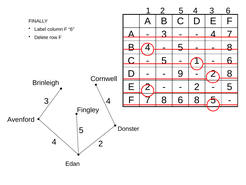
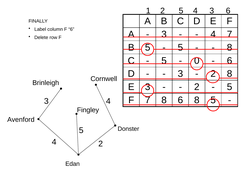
B 4: 4 -> 5
1 at (197, 60): 1 -> 0
9 at (180, 74): 9 -> 3
E 2: 2 -> 3
